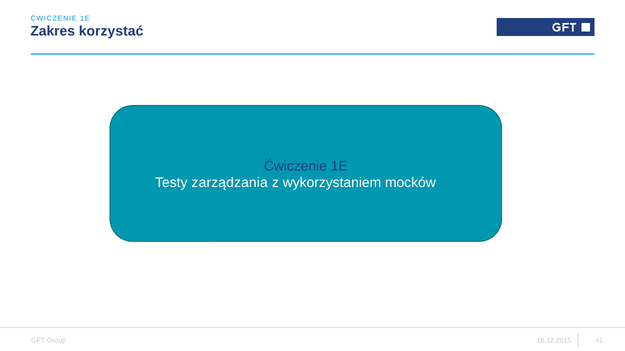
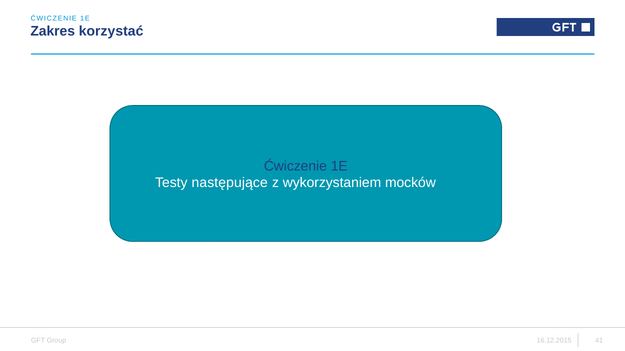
zarządzania: zarządzania -> następujące
